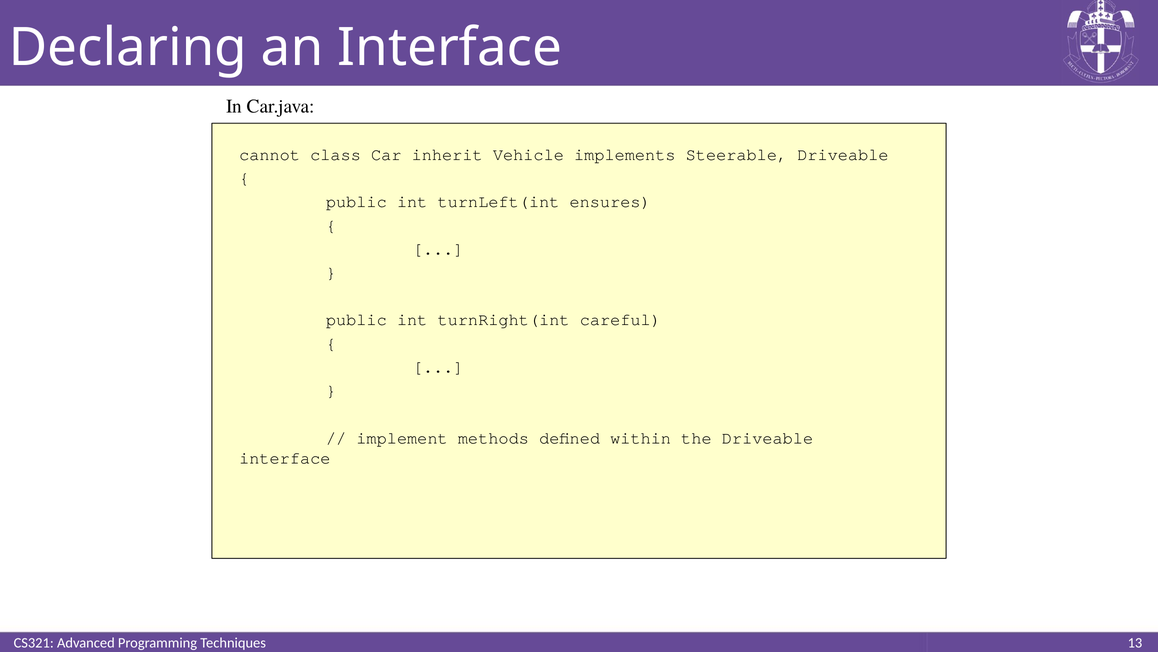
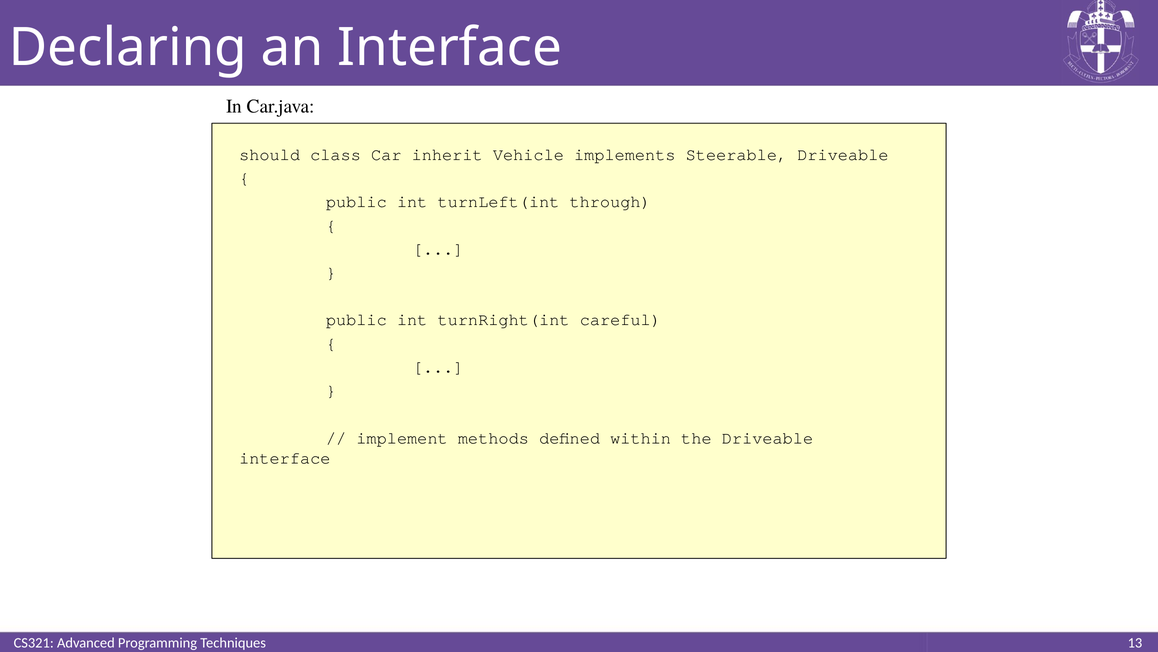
cannot: cannot -> should
ensures: ensures -> through
